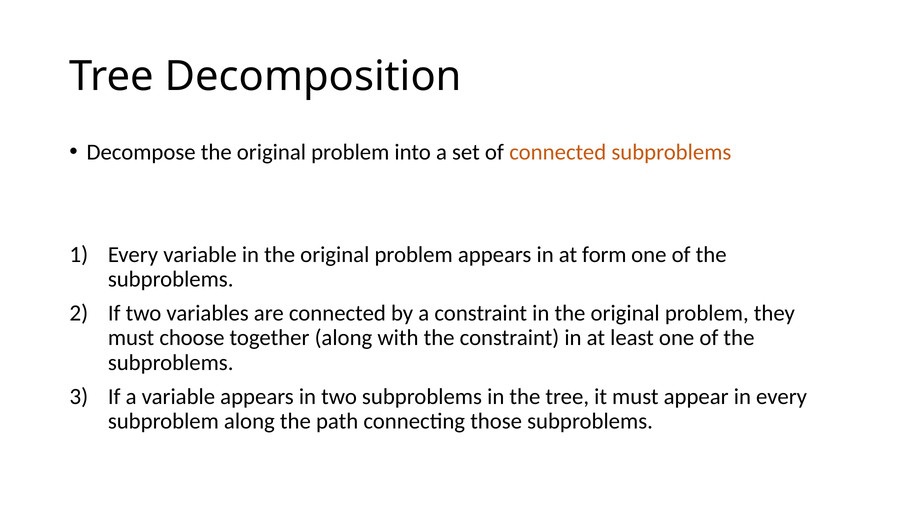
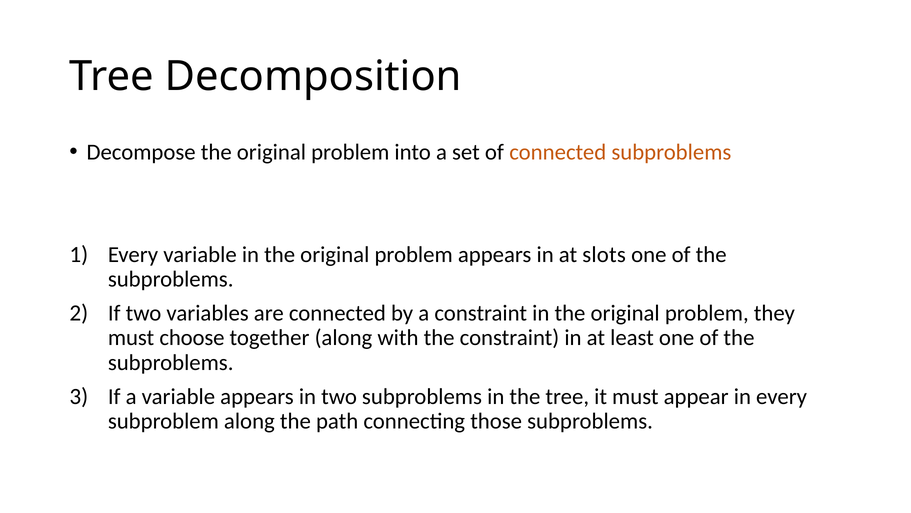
form: form -> slots
